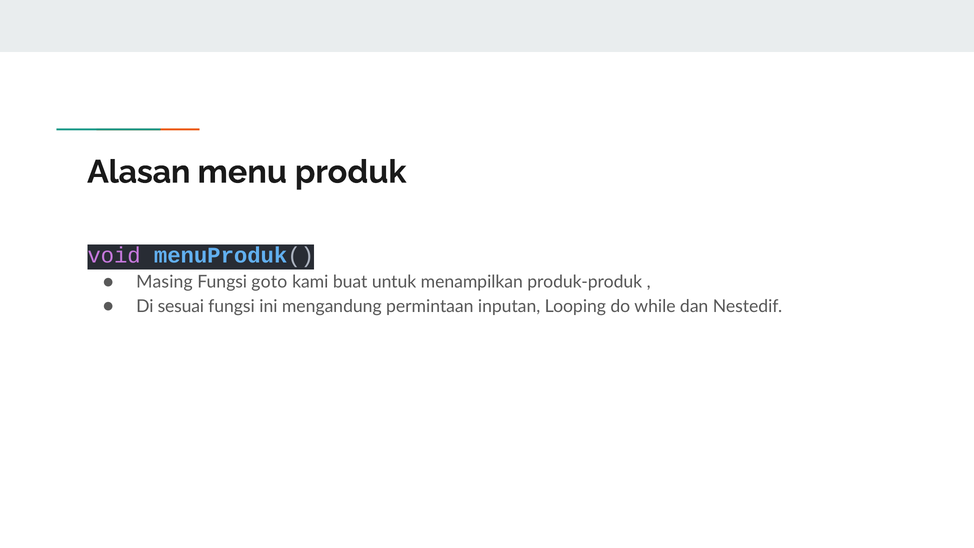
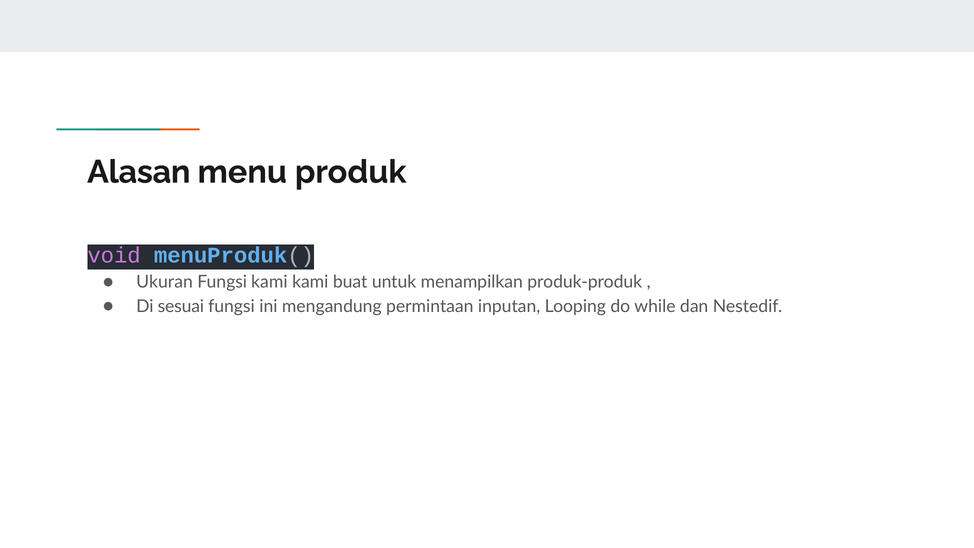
Masing: Masing -> Ukuran
Fungsi goto: goto -> kami
